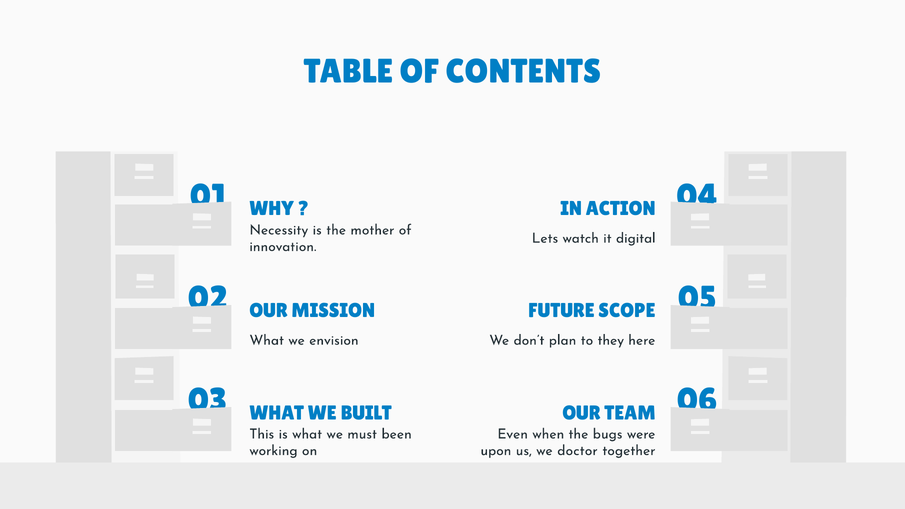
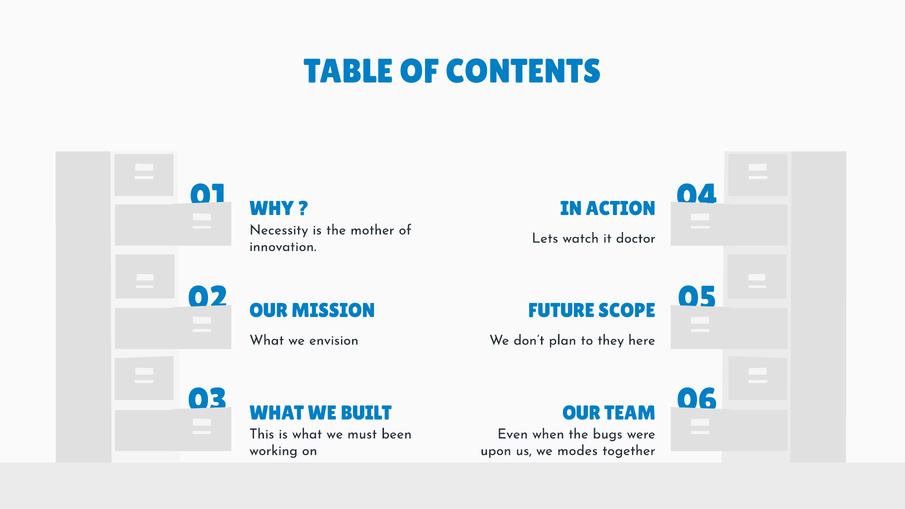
digital: digital -> doctor
doctor: doctor -> modes
